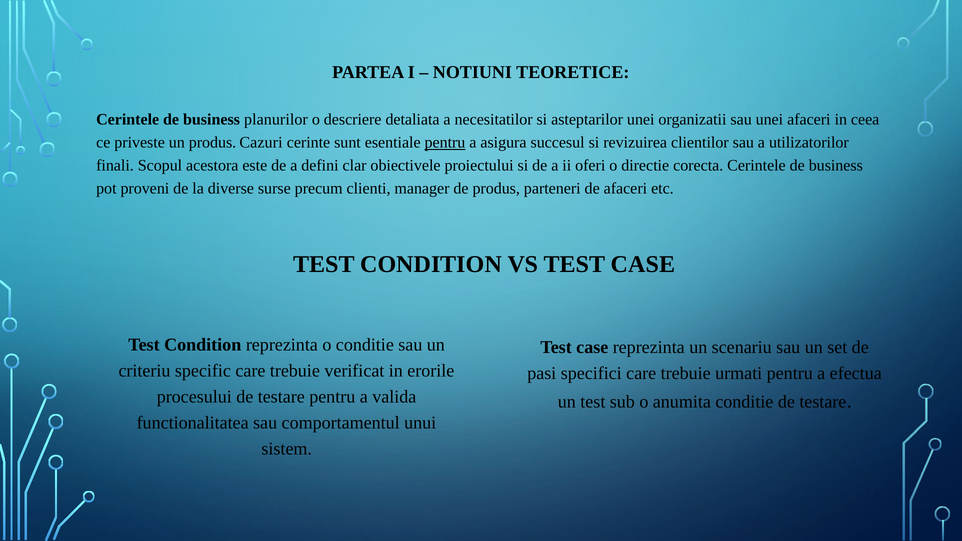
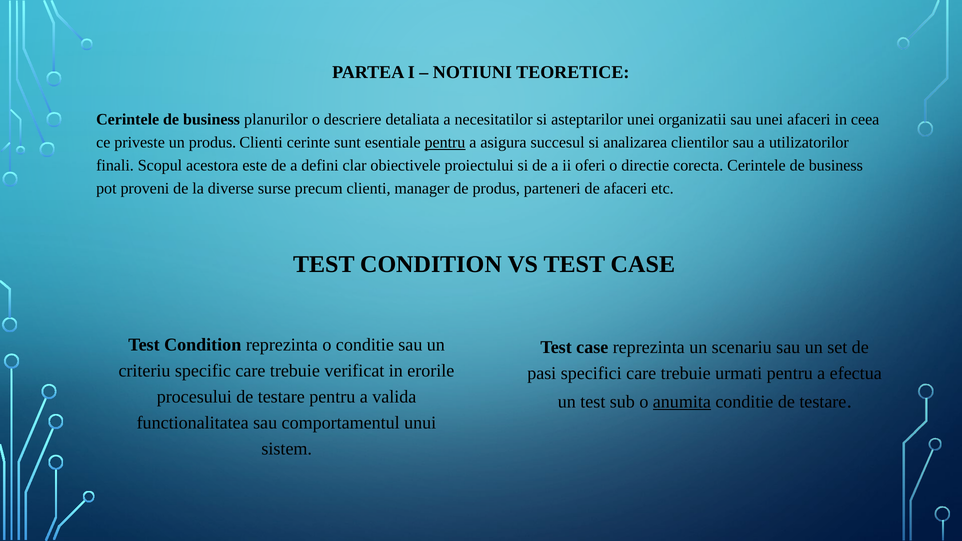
produs Cazuri: Cazuri -> Clienti
revizuirea: revizuirea -> analizarea
anumita underline: none -> present
